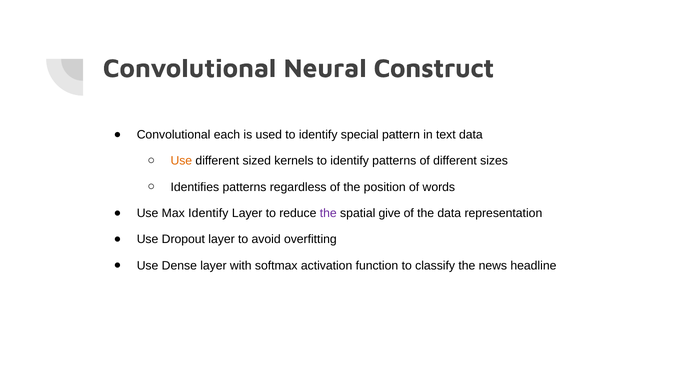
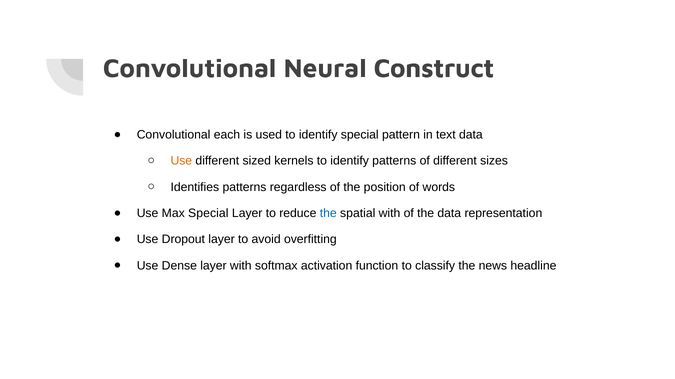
Max Identify: Identify -> Special
the at (328, 214) colour: purple -> blue
spatial give: give -> with
